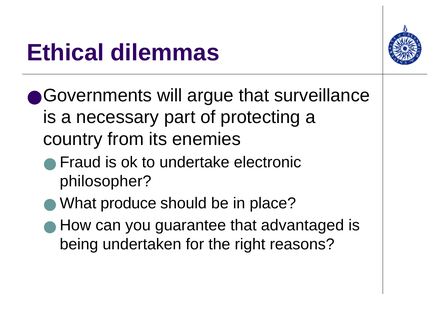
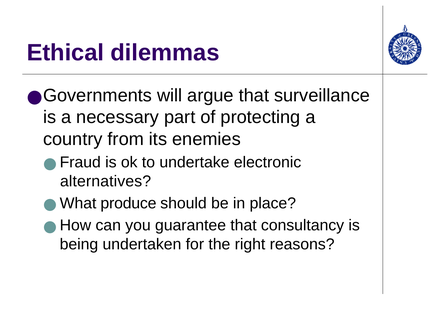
philosopher: philosopher -> alternatives
advantaged: advantaged -> consultancy
